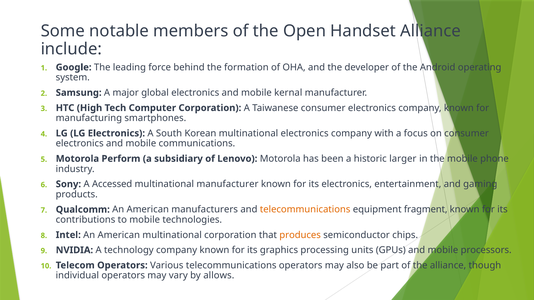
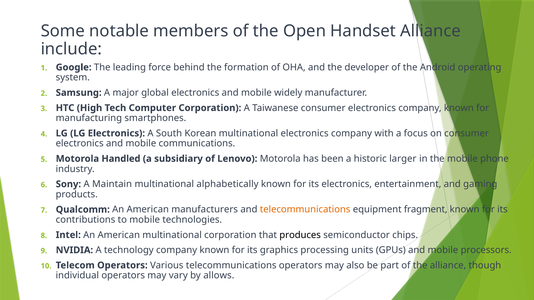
kernal: kernal -> widely
Perform: Perform -> Handled
Accessed: Accessed -> Maintain
multinational manufacturer: manufacturer -> alphabetically
produces colour: orange -> black
